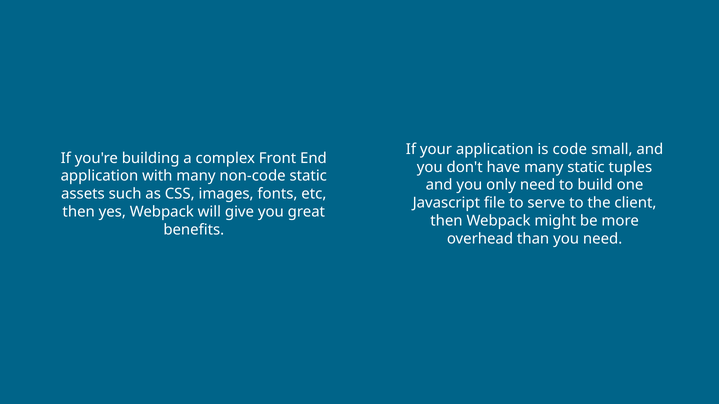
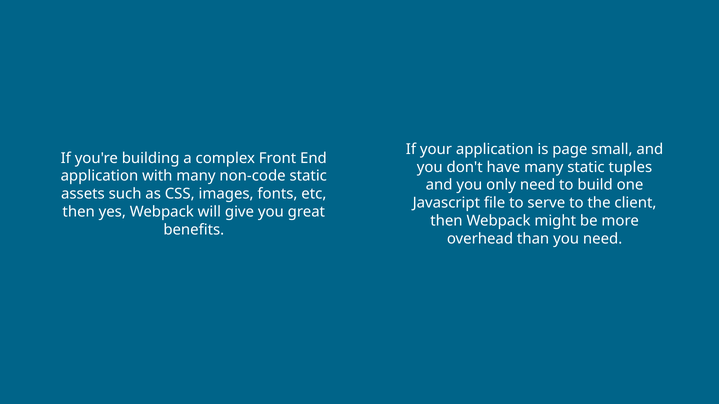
code: code -> page
